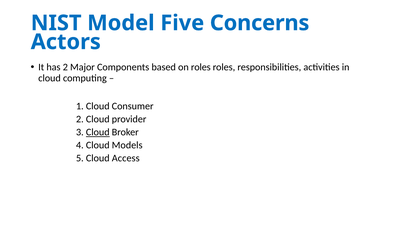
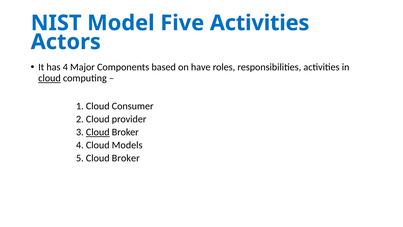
Five Concerns: Concerns -> Activities
has 2: 2 -> 4
on roles: roles -> have
cloud at (50, 78) underline: none -> present
5 Cloud Access: Access -> Broker
